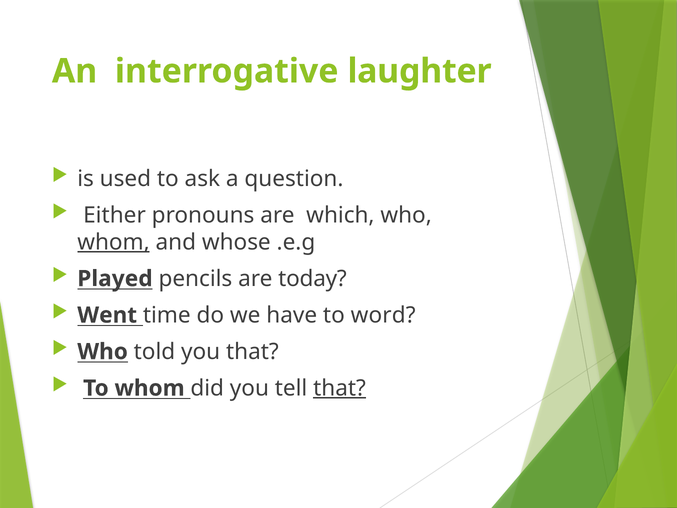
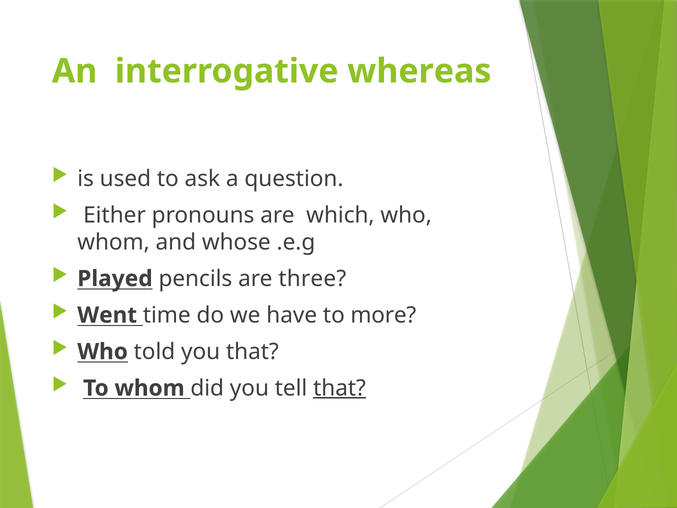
laughter: laughter -> whereas
whom at (113, 242) underline: present -> none
today: today -> three
word: word -> more
